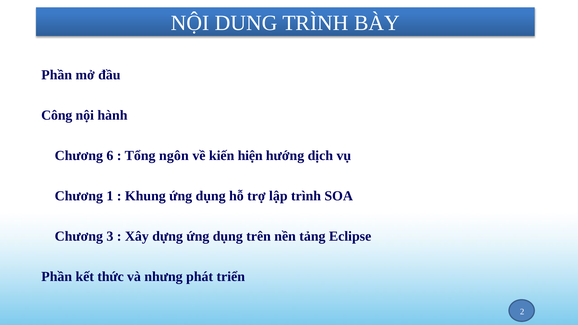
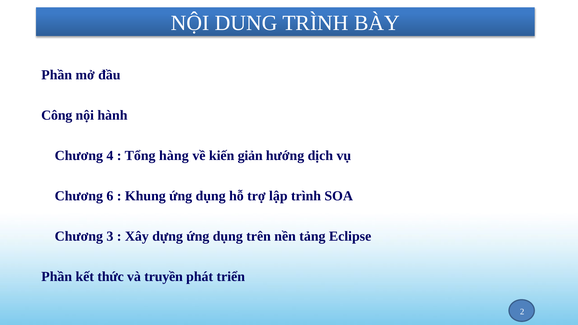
6: 6 -> 4
ngôn: ngôn -> hàng
hiện: hiện -> giản
1: 1 -> 6
nhưng: nhưng -> truyền
